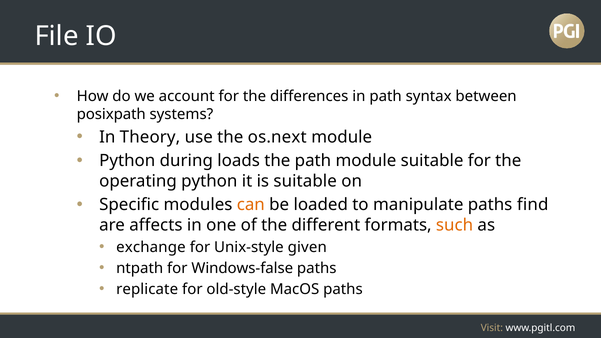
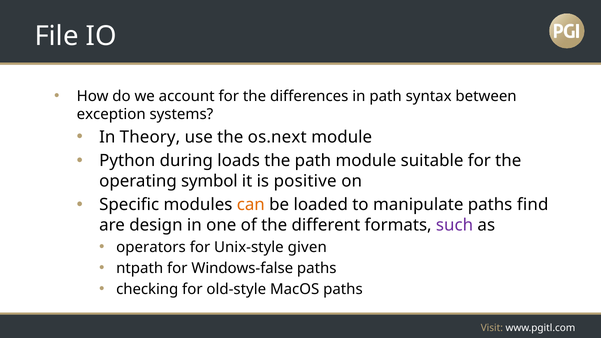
posixpath: posixpath -> exception
operating python: python -> symbol
is suitable: suitable -> positive
affects: affects -> design
such colour: orange -> purple
exchange: exchange -> operators
replicate: replicate -> checking
